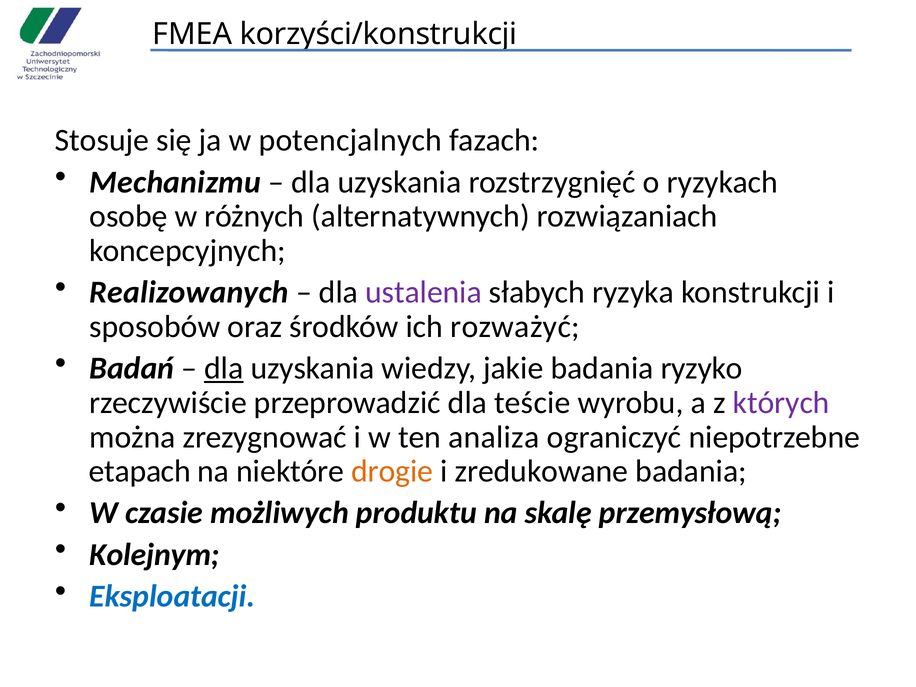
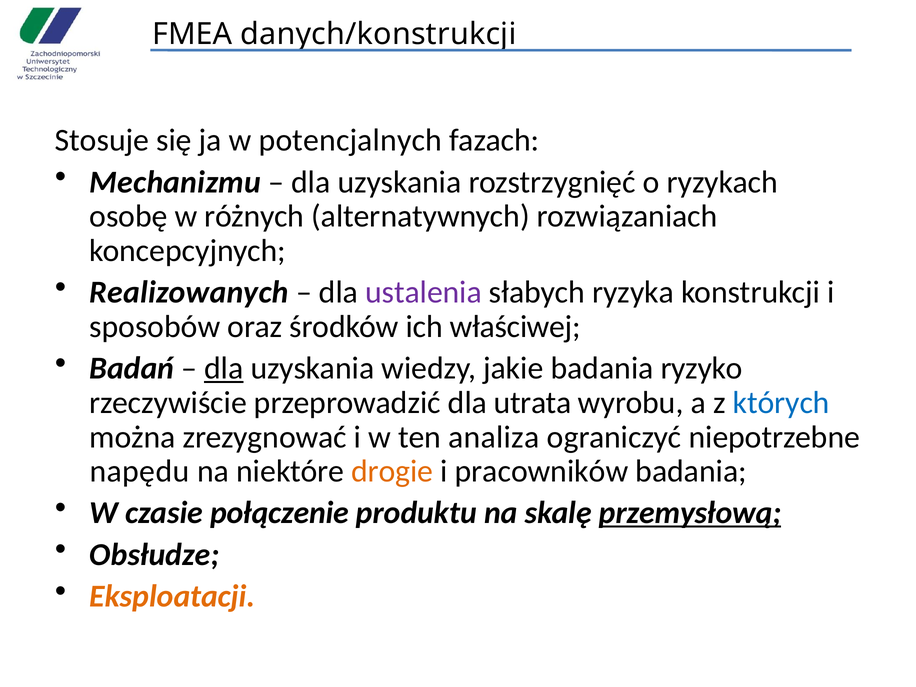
korzyści/konstrukcji: korzyści/konstrukcji -> danych/konstrukcji
rozważyć: rozważyć -> właściwej
teście: teście -> utrata
których colour: purple -> blue
etapach: etapach -> napędu
zredukowane: zredukowane -> pracowników
możliwych: możliwych -> połączenie
przemysłową underline: none -> present
Kolejnym: Kolejnym -> Obsłudze
Eksploatacji colour: blue -> orange
